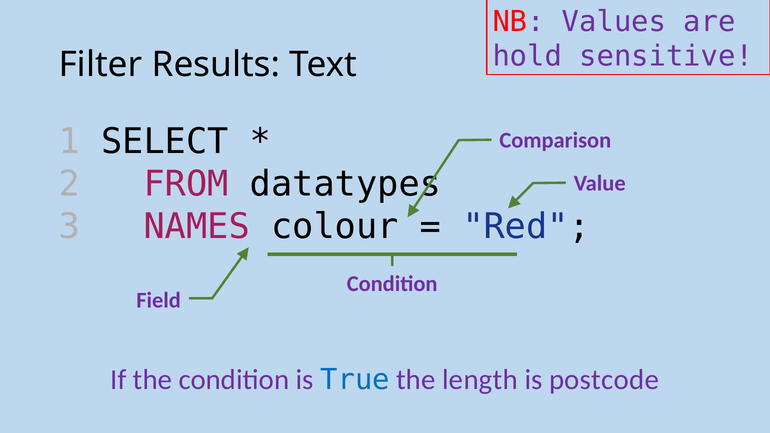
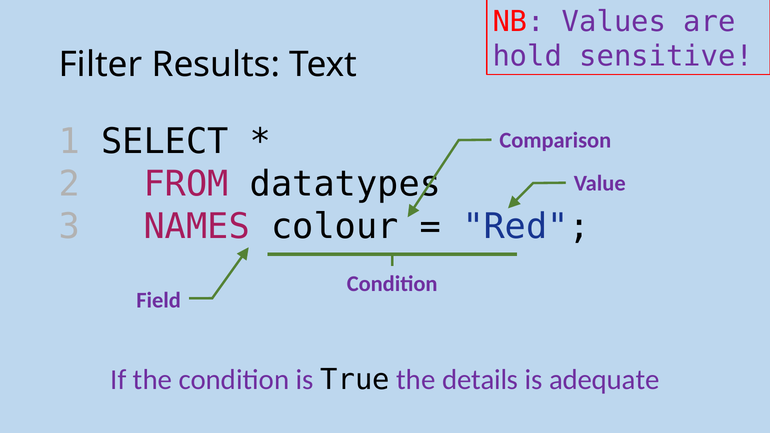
True colour: blue -> black
length: length -> details
postcode: postcode -> adequate
